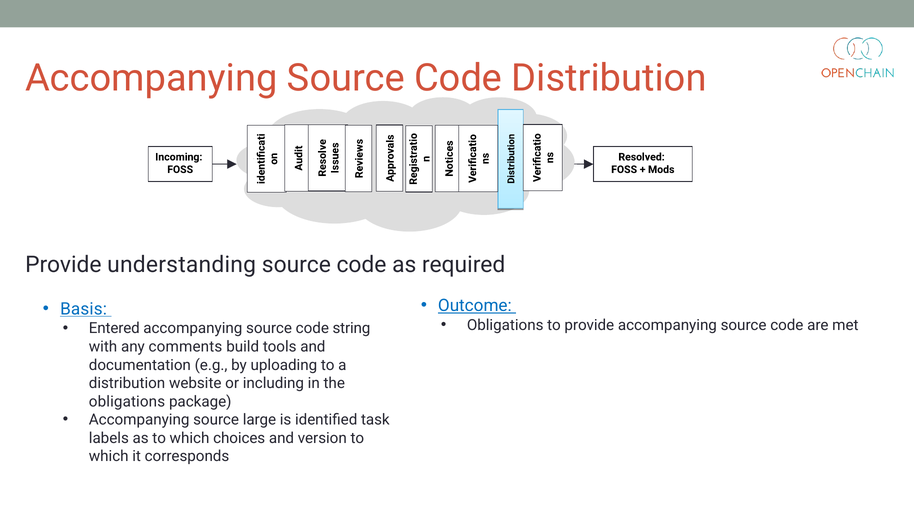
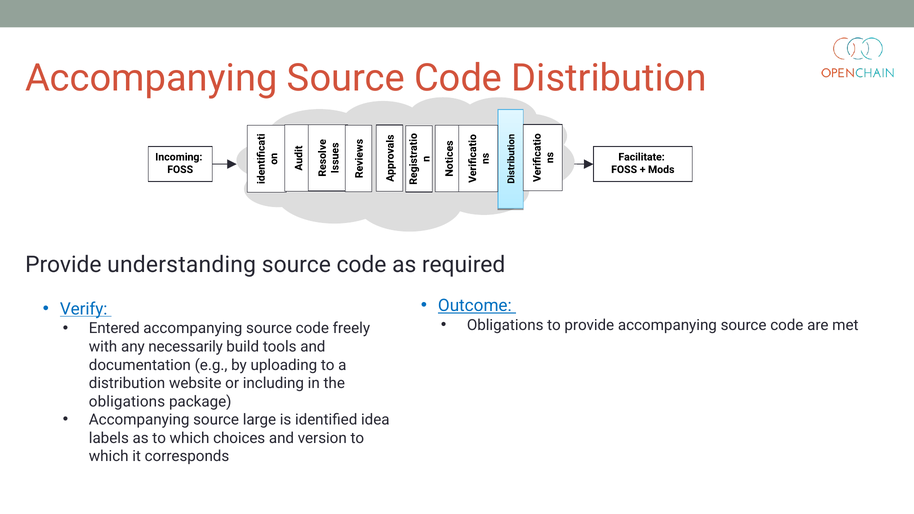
Resolved: Resolved -> Facilitate
Basis: Basis -> Verify
string: string -> freely
comments: comments -> necessarily
task: task -> idea
